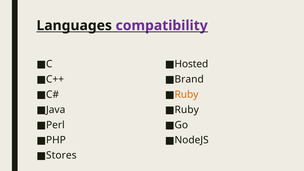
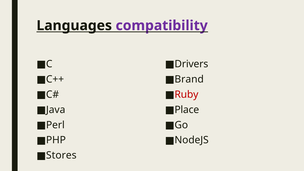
Hosted: Hosted -> Drivers
Ruby at (186, 94) colour: orange -> red
Ruby at (187, 110): Ruby -> Place
